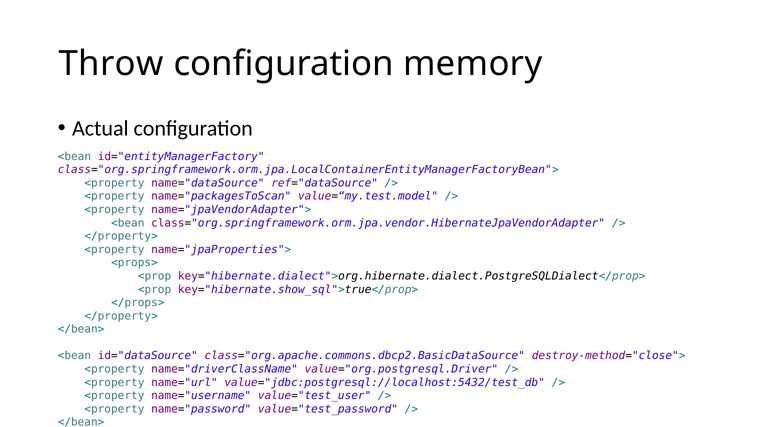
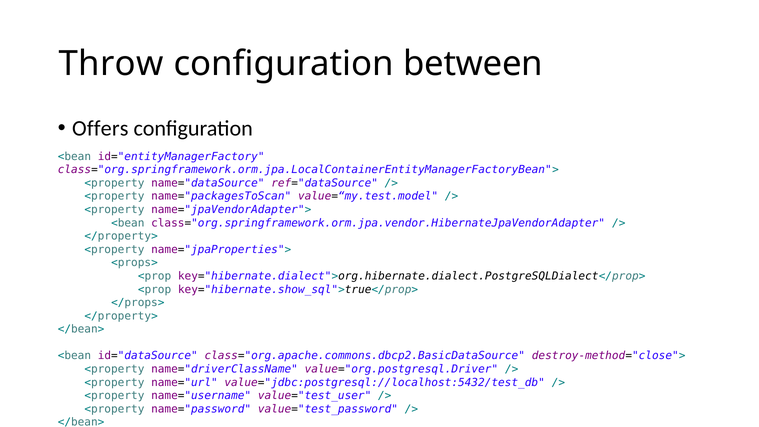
memory: memory -> between
Actual: Actual -> Offers
